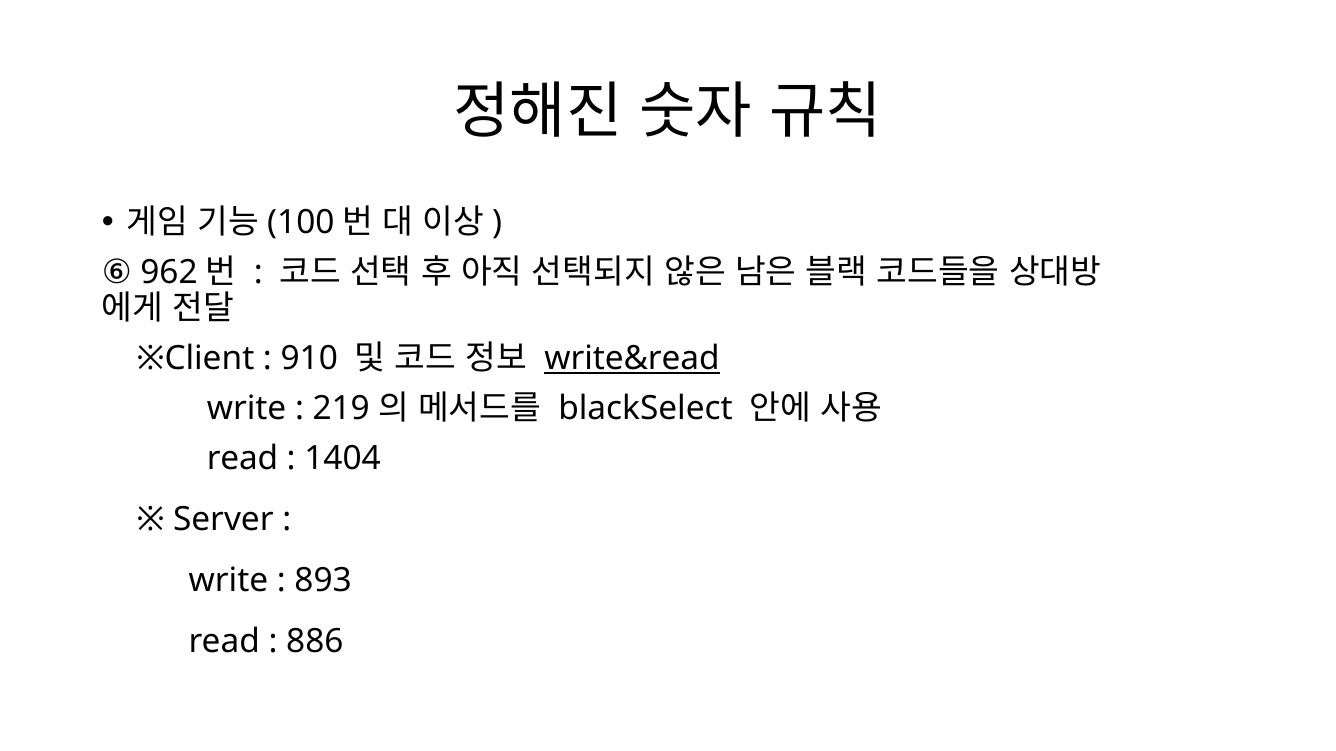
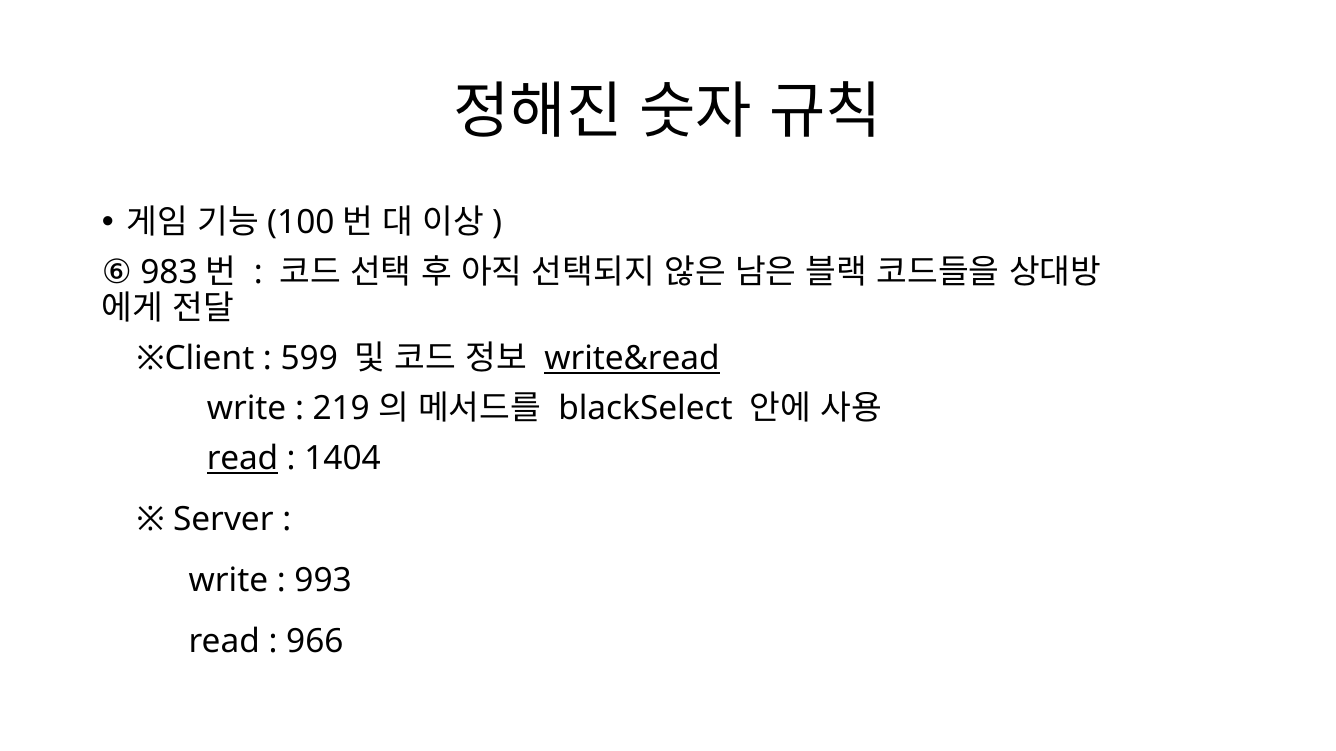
962: 962 -> 983
910: 910 -> 599
read at (243, 459) underline: none -> present
893: 893 -> 993
886: 886 -> 966
